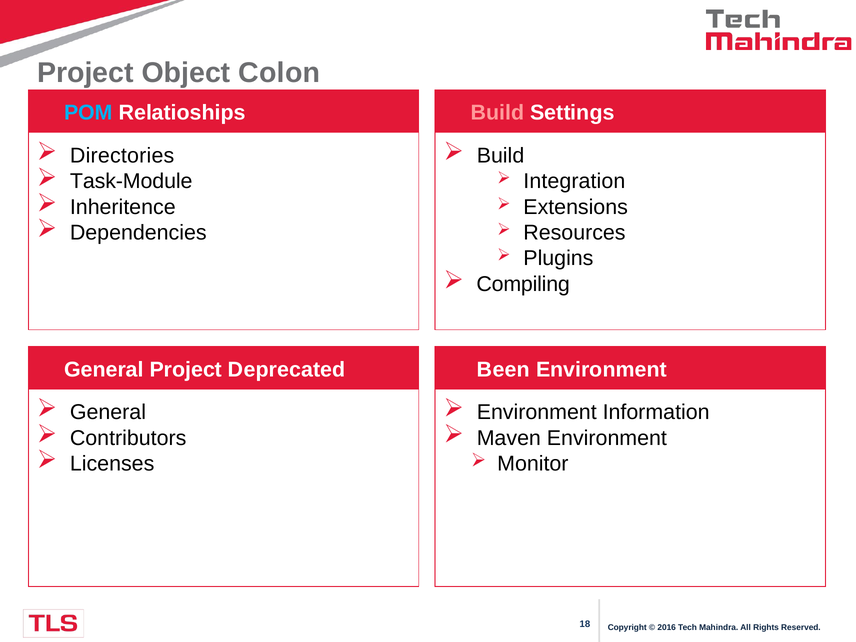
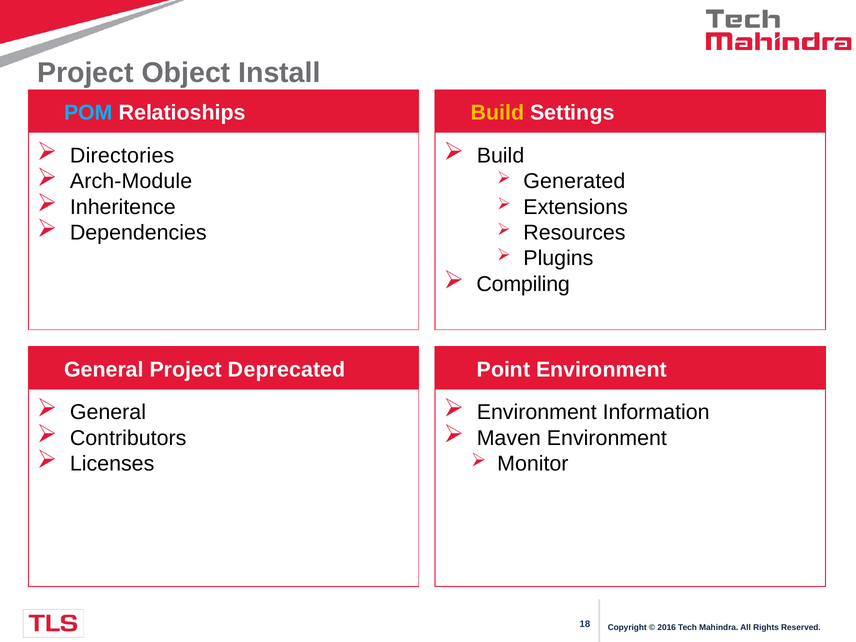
Colon: Colon -> Install
Build at (498, 113) colour: pink -> yellow
Task-Module: Task-Module -> Arch-Module
Integration: Integration -> Generated
Been: Been -> Point
